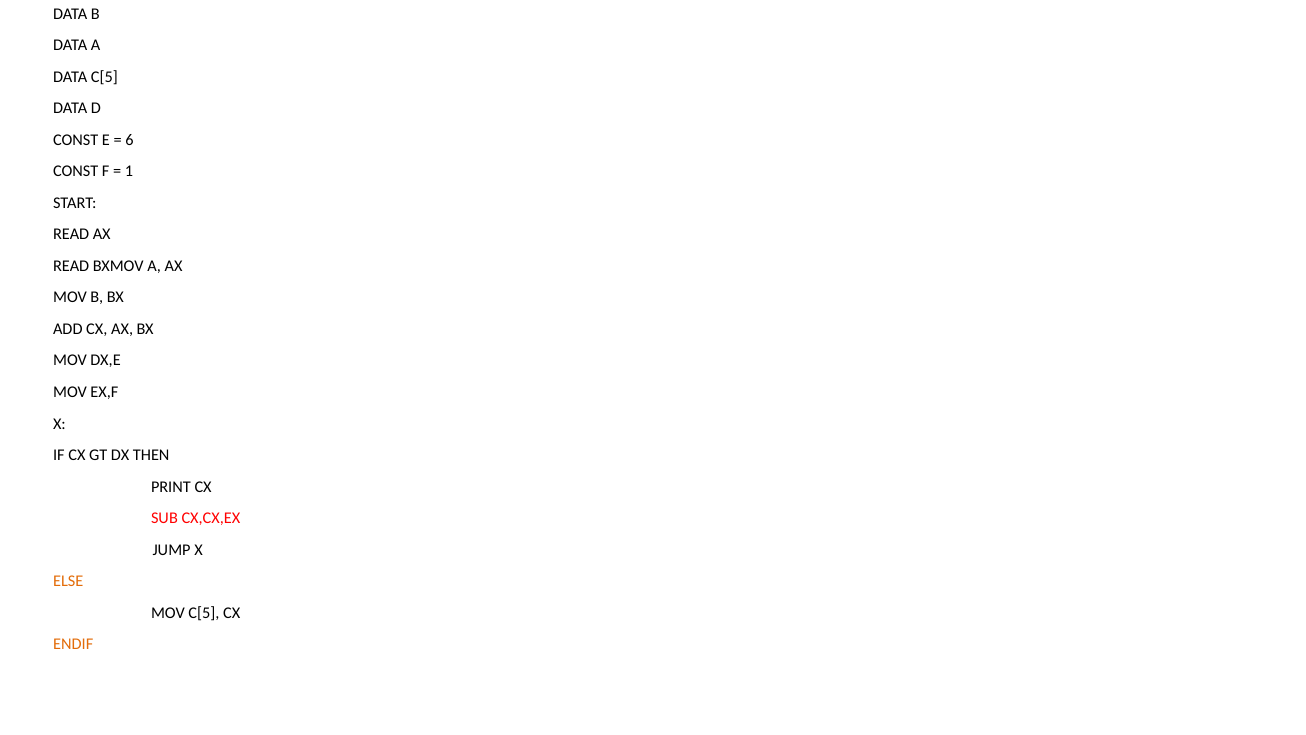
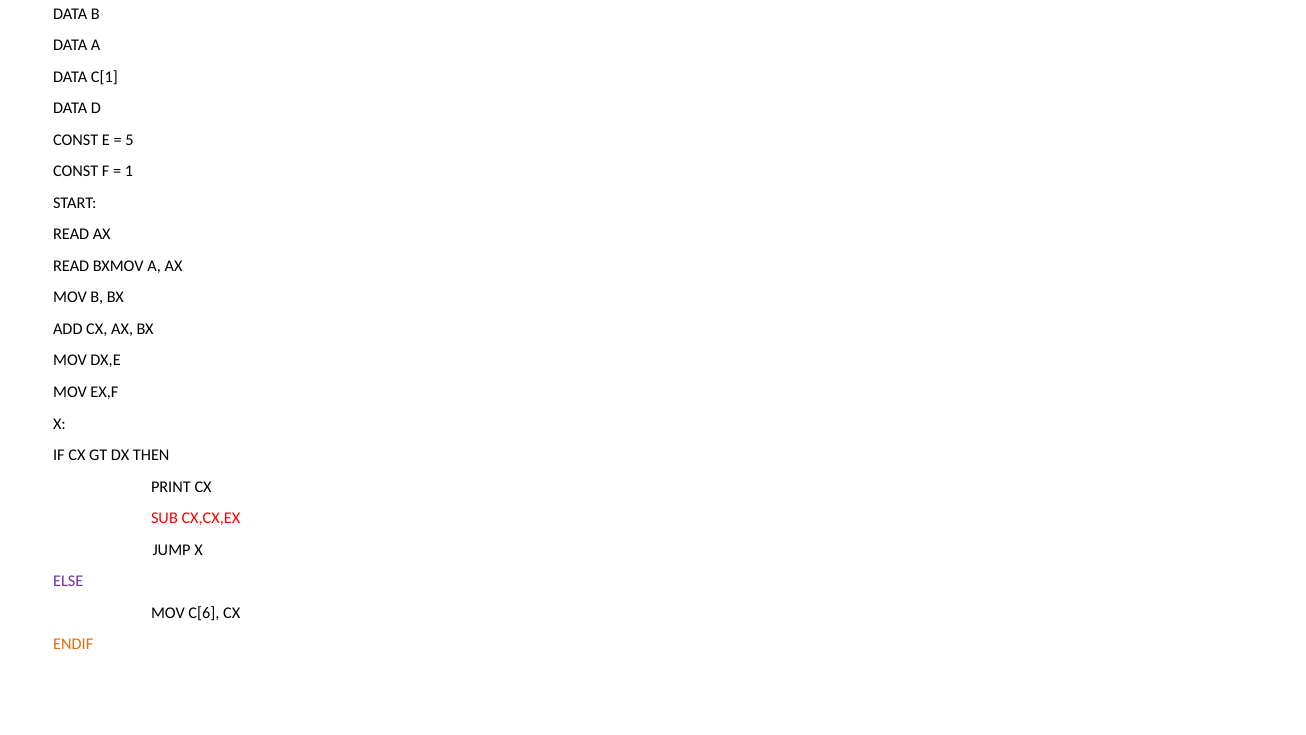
DATA C[5: C[5 -> C[1
6: 6 -> 5
ELSE colour: orange -> purple
MOV C[5: C[5 -> C[6
